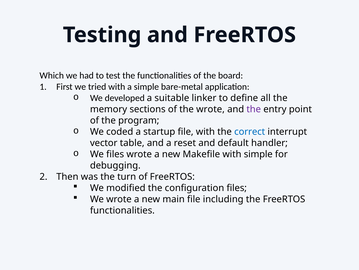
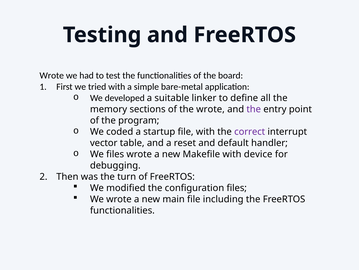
Which at (52, 75): Which -> Wrote
correct colour: blue -> purple
with simple: simple -> device
